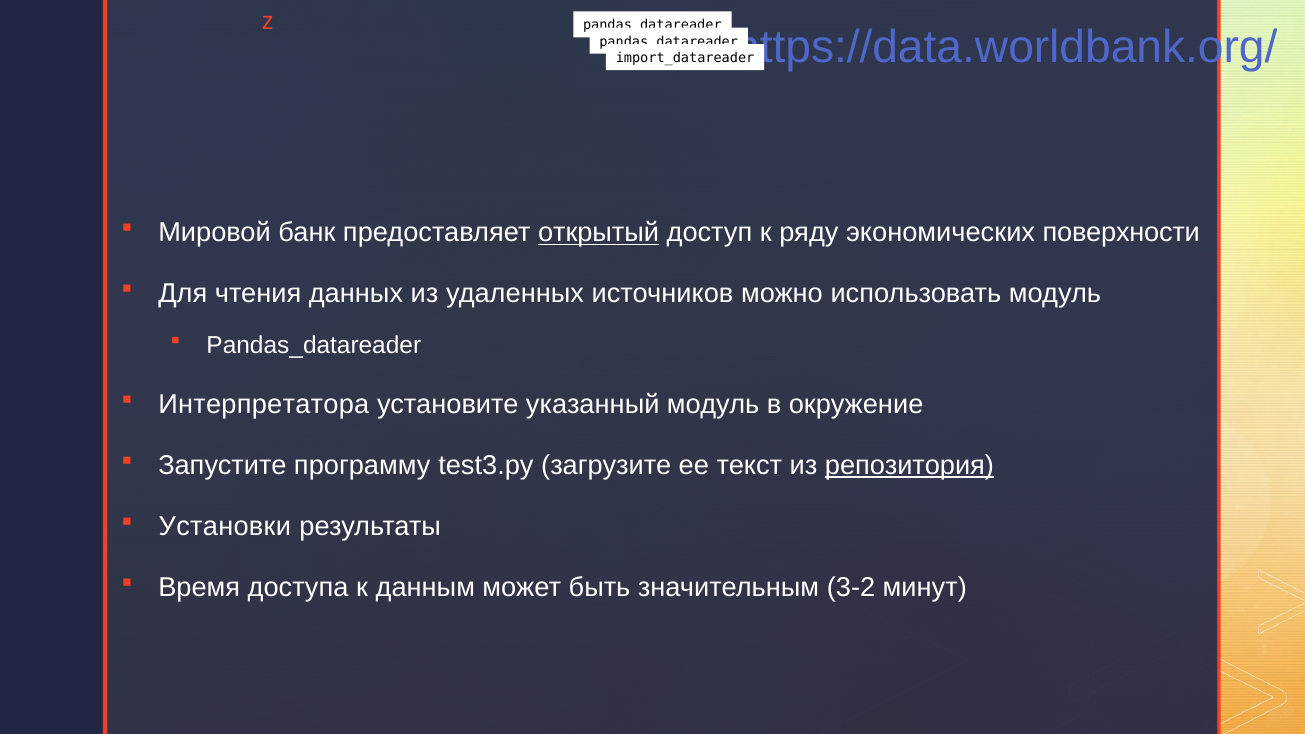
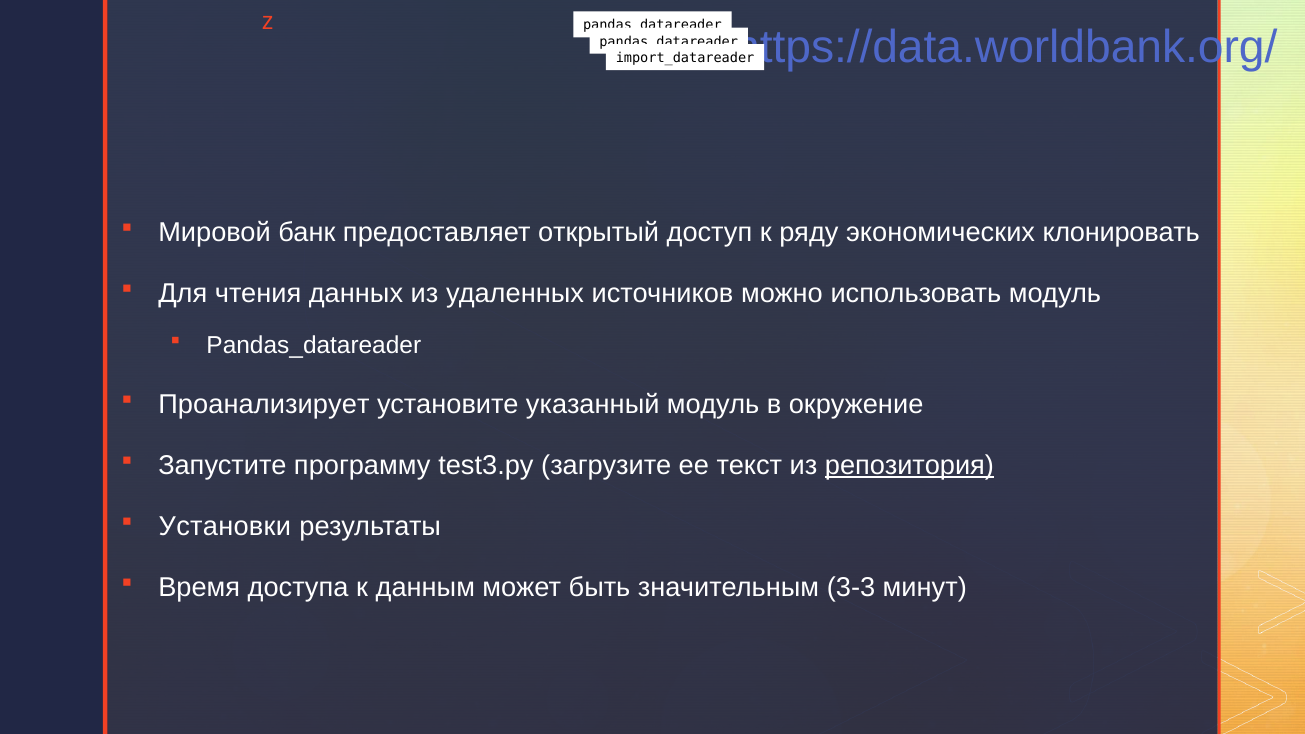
открытый underline: present -> none
поверхности: поверхности -> клонировать
Интерпретатора: Интерпретатора -> Проанализирует
3-2: 3-2 -> 3-3
